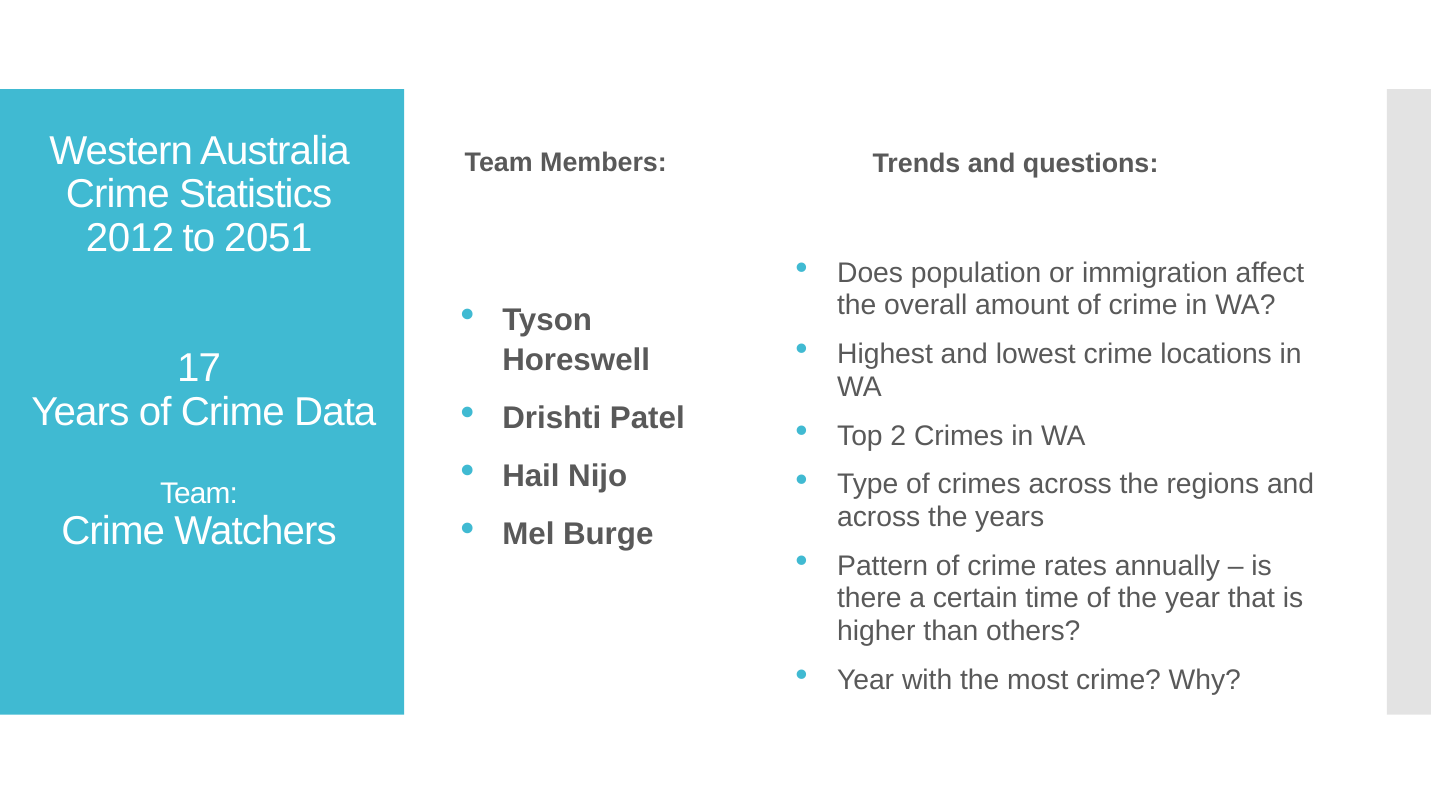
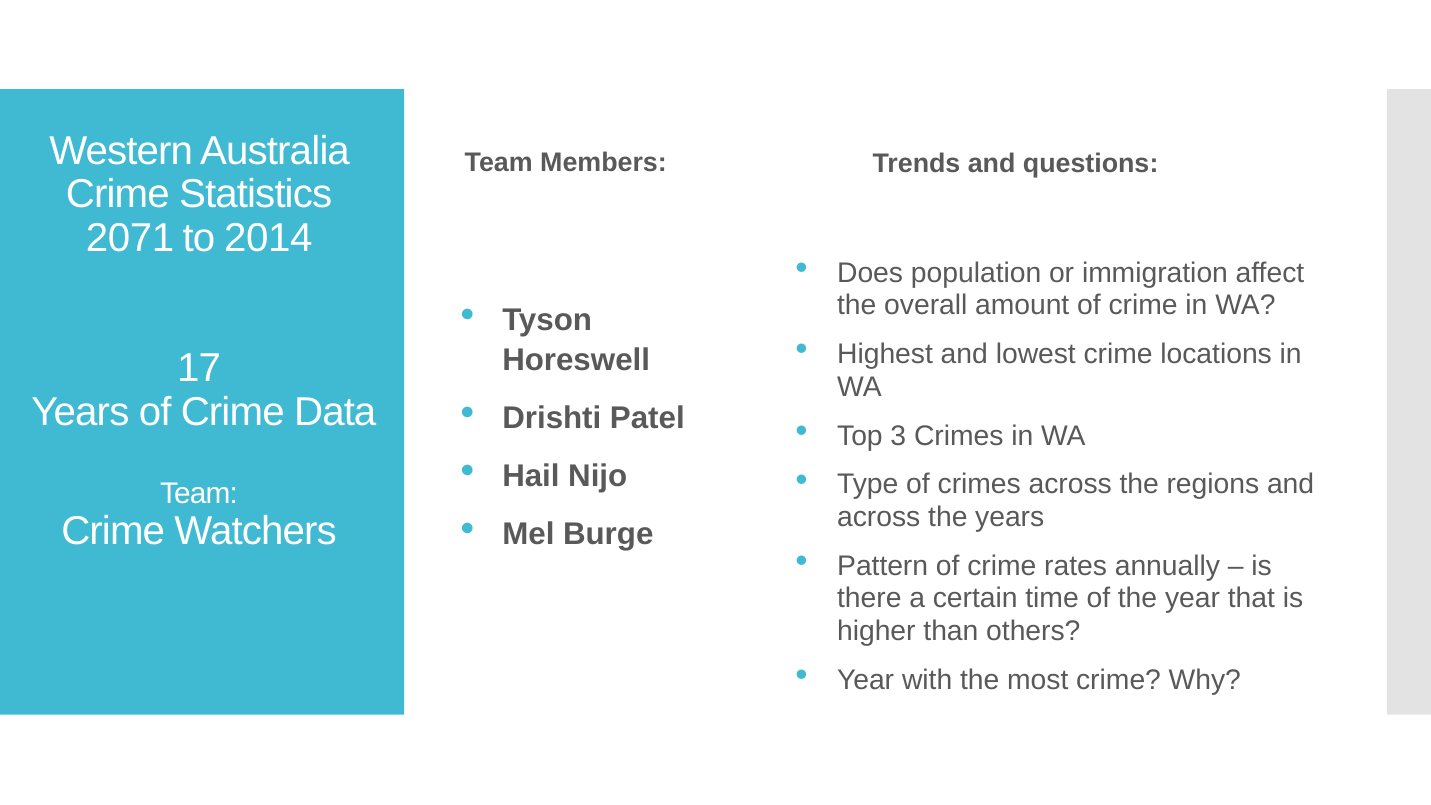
2012: 2012 -> 2071
2051: 2051 -> 2014
2: 2 -> 3
